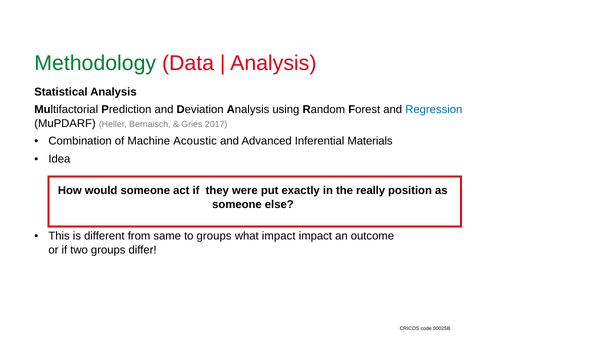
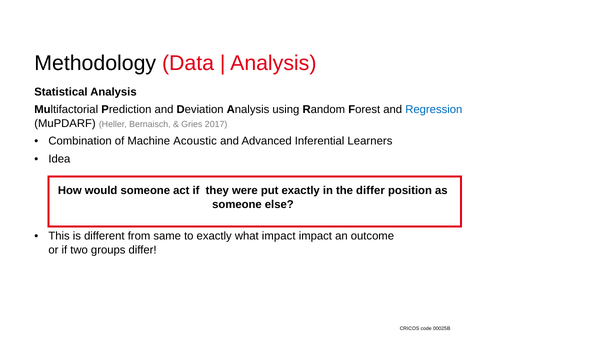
Methodology colour: green -> black
Materials: Materials -> Learners
the really: really -> differ
to groups: groups -> exactly
